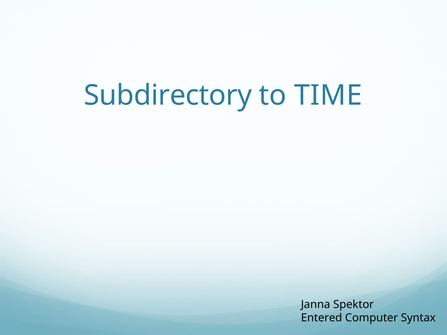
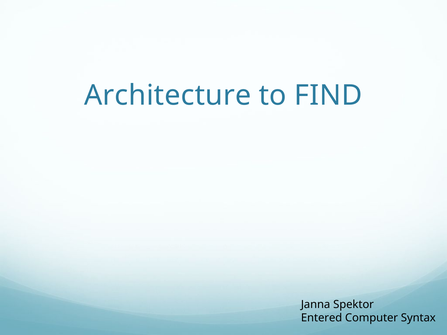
Subdirectory: Subdirectory -> Architecture
TIME: TIME -> FIND
